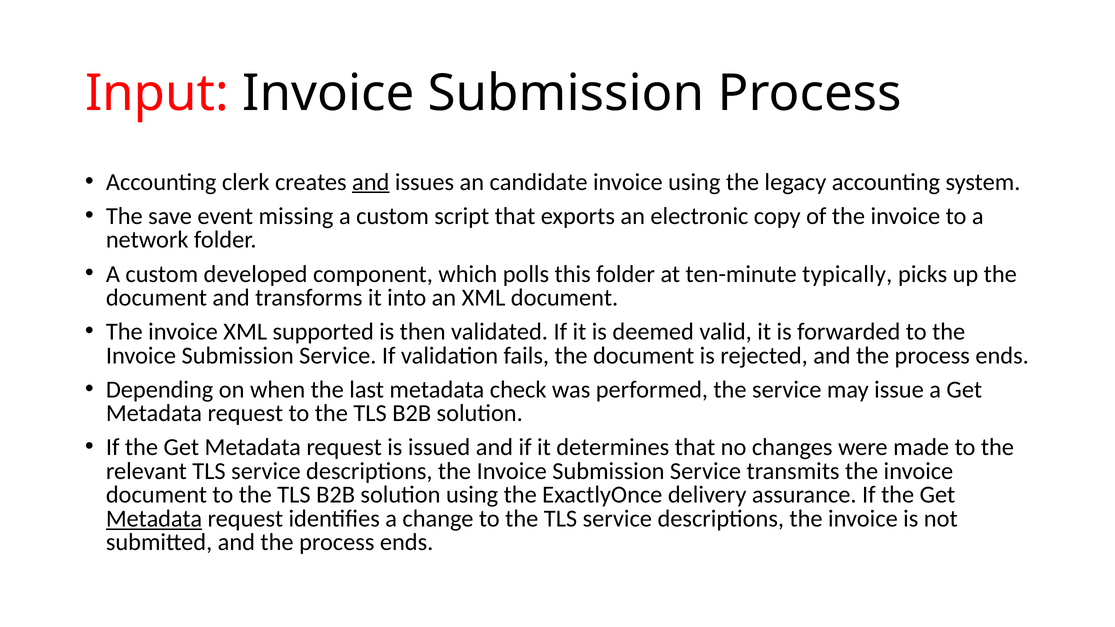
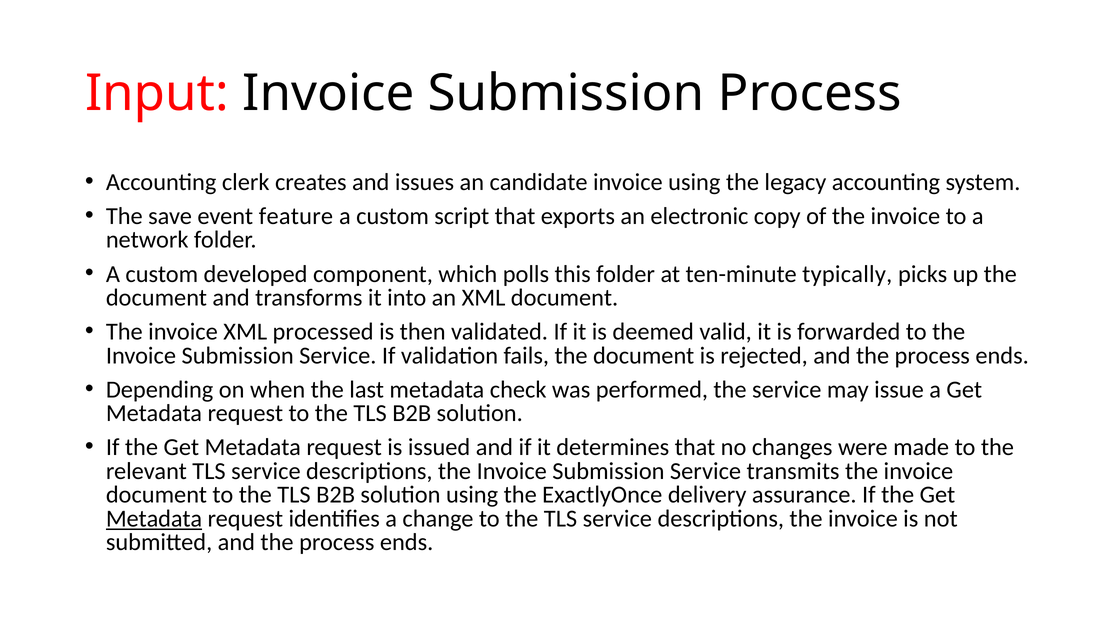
and at (371, 182) underline: present -> none
missing: missing -> feature
supported: supported -> processed
